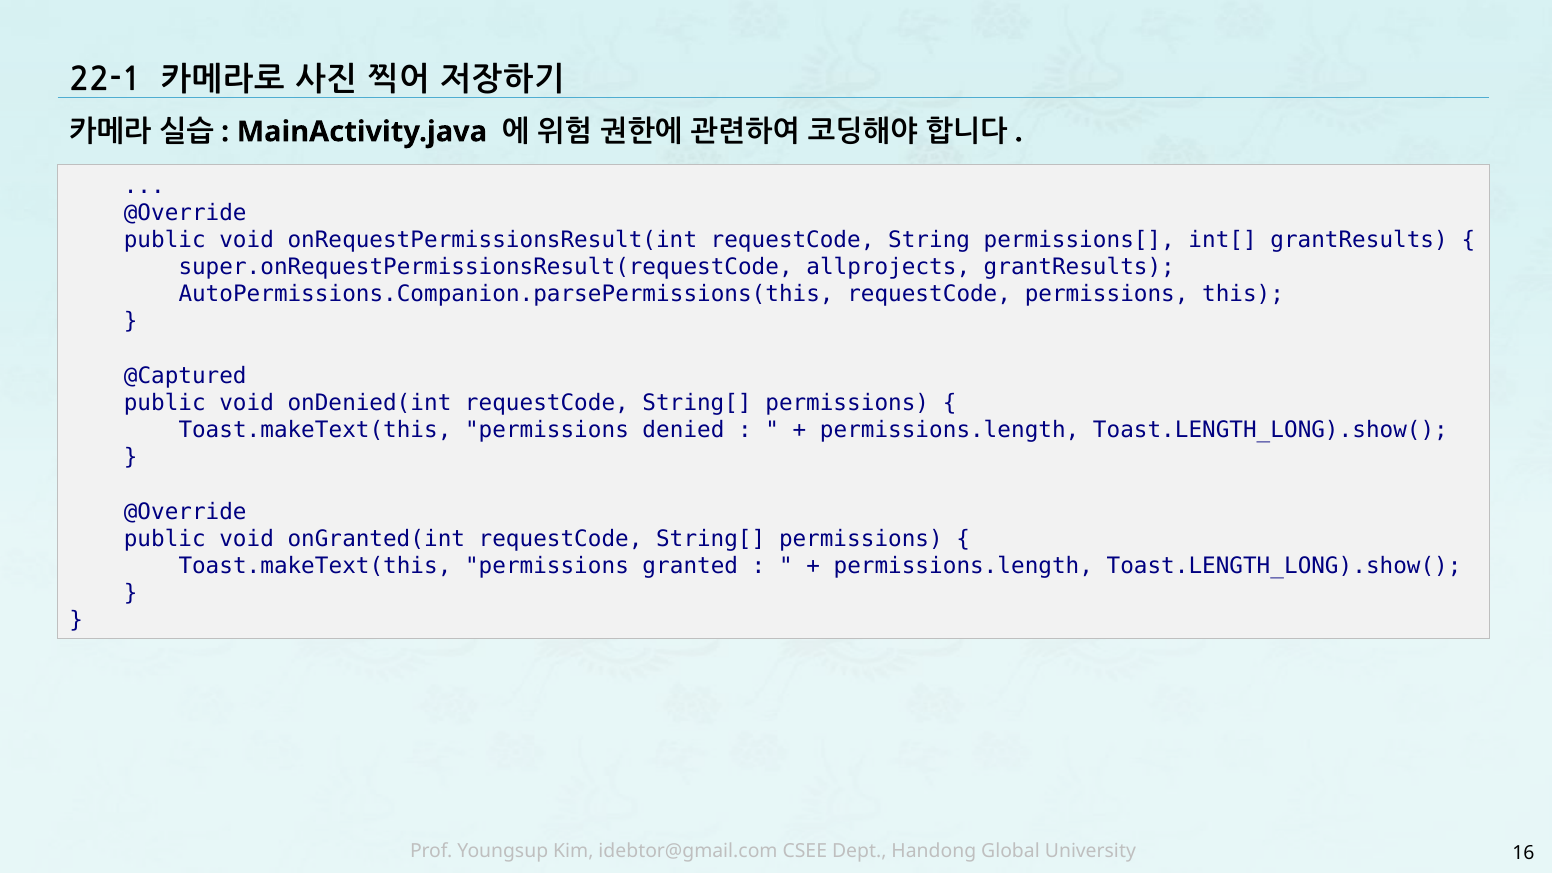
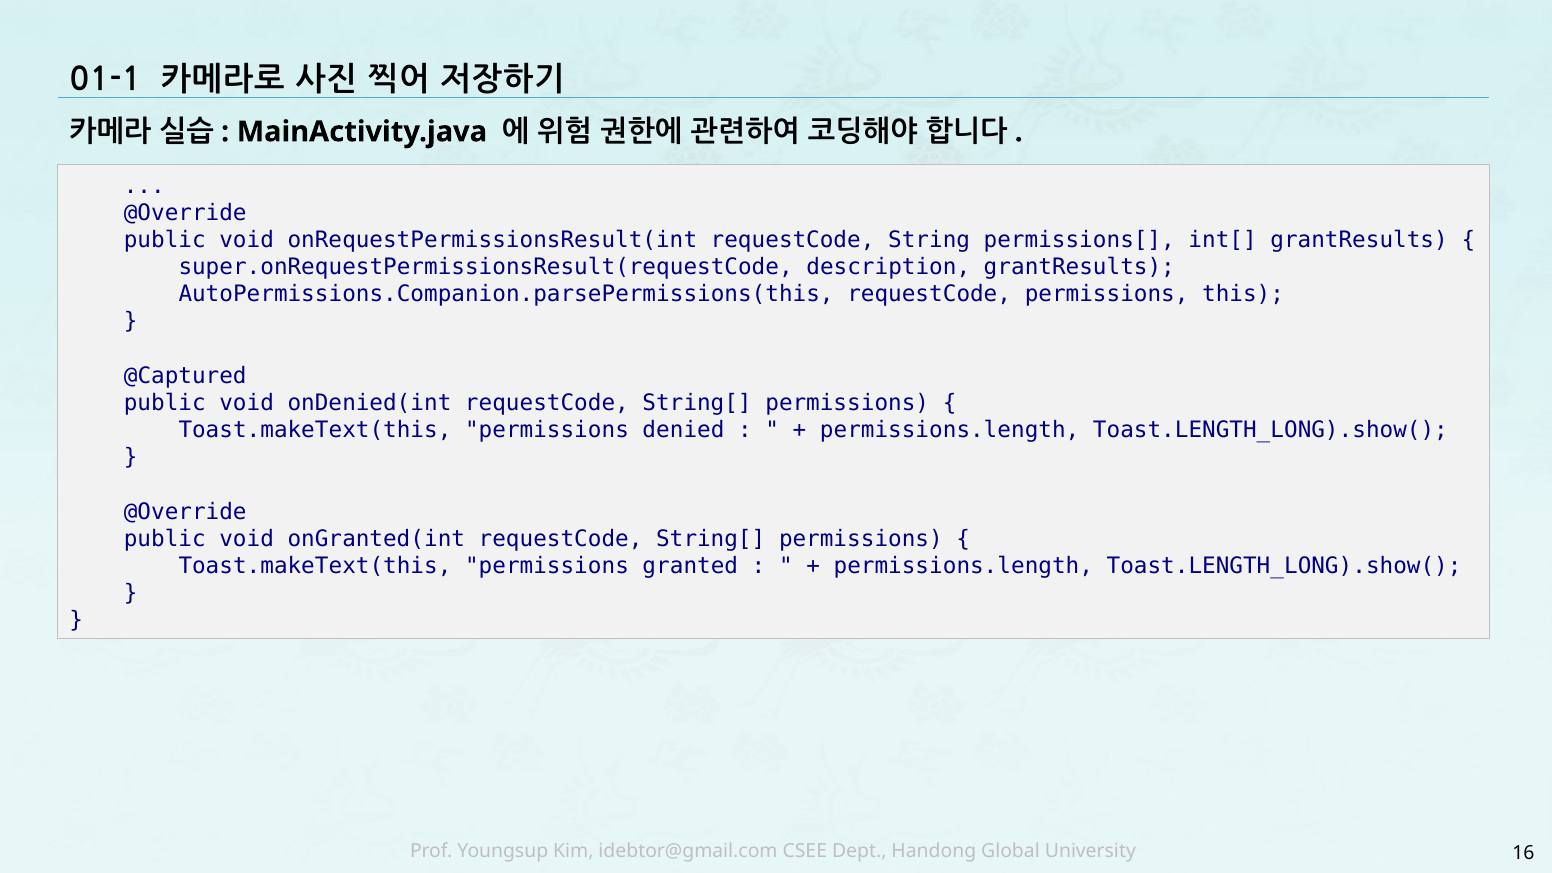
22-1: 22-1 -> 01-1
allprojects: allprojects -> description
